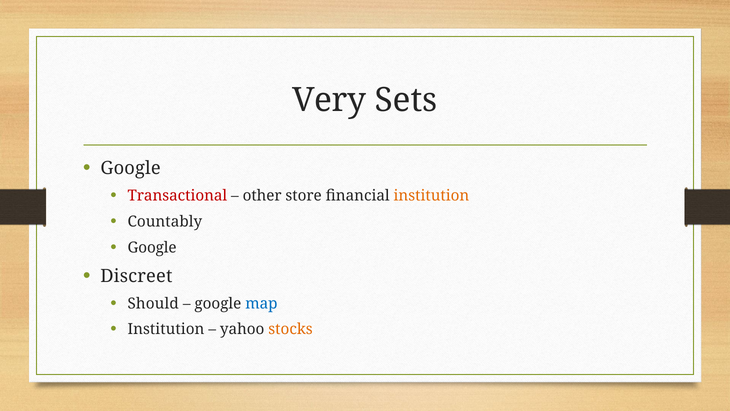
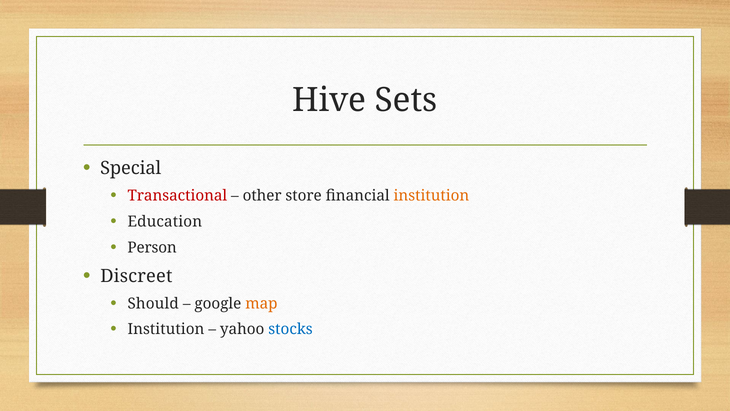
Very: Very -> Hive
Google at (131, 168): Google -> Special
Countably: Countably -> Education
Google at (152, 247): Google -> Person
map colour: blue -> orange
stocks colour: orange -> blue
